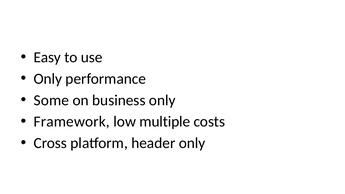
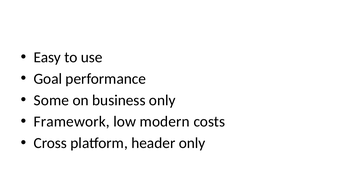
Only at (48, 79): Only -> Goal
multiple: multiple -> modern
